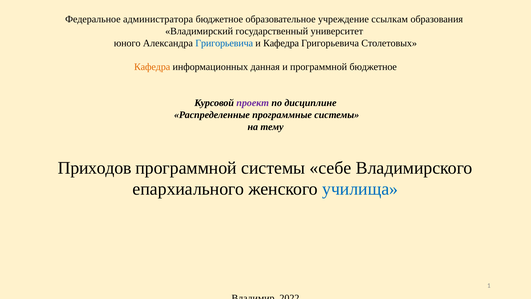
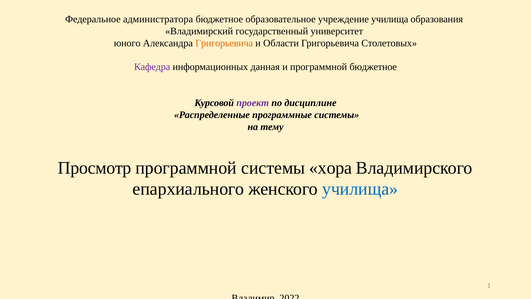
учреждение ссылкам: ссылкам -> училища
Григорьевича at (224, 43) colour: blue -> orange
и Кафедра: Кафедра -> Области
Кафедра at (152, 67) colour: orange -> purple
Приходов: Приходов -> Просмотр
себе: себе -> хора
